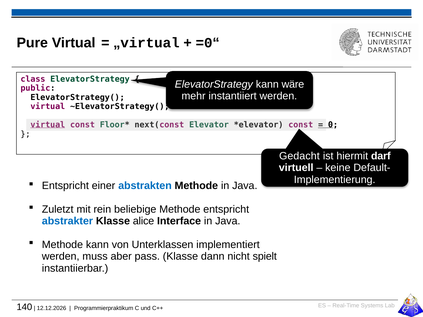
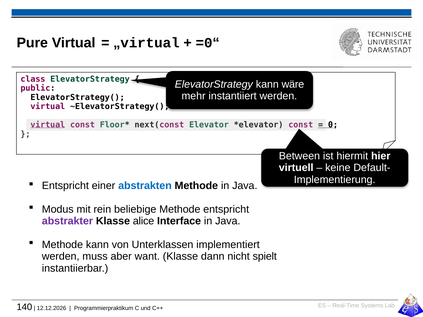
Gedacht: Gedacht -> Between
darf: darf -> hier
Zuletzt: Zuletzt -> Modus
abstrakter colour: blue -> purple
pass: pass -> want
